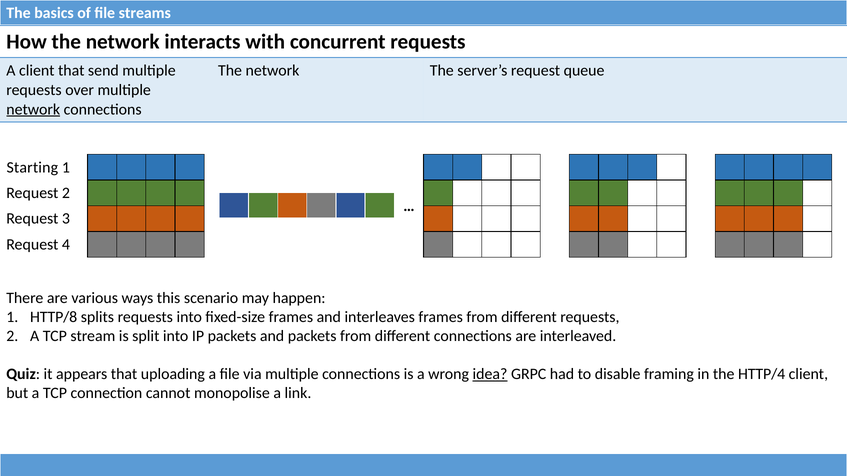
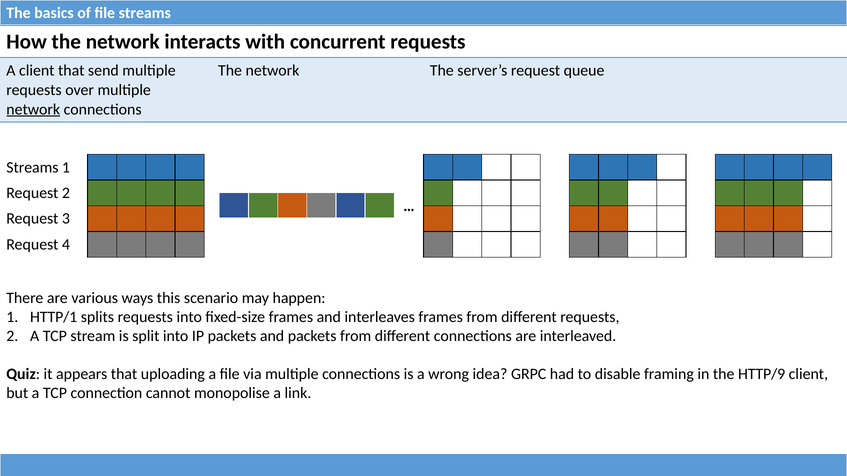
Starting at (32, 167): Starting -> Streams
HTTP/8: HTTP/8 -> HTTP/1
idea underline: present -> none
HTTP/4: HTTP/4 -> HTTP/9
